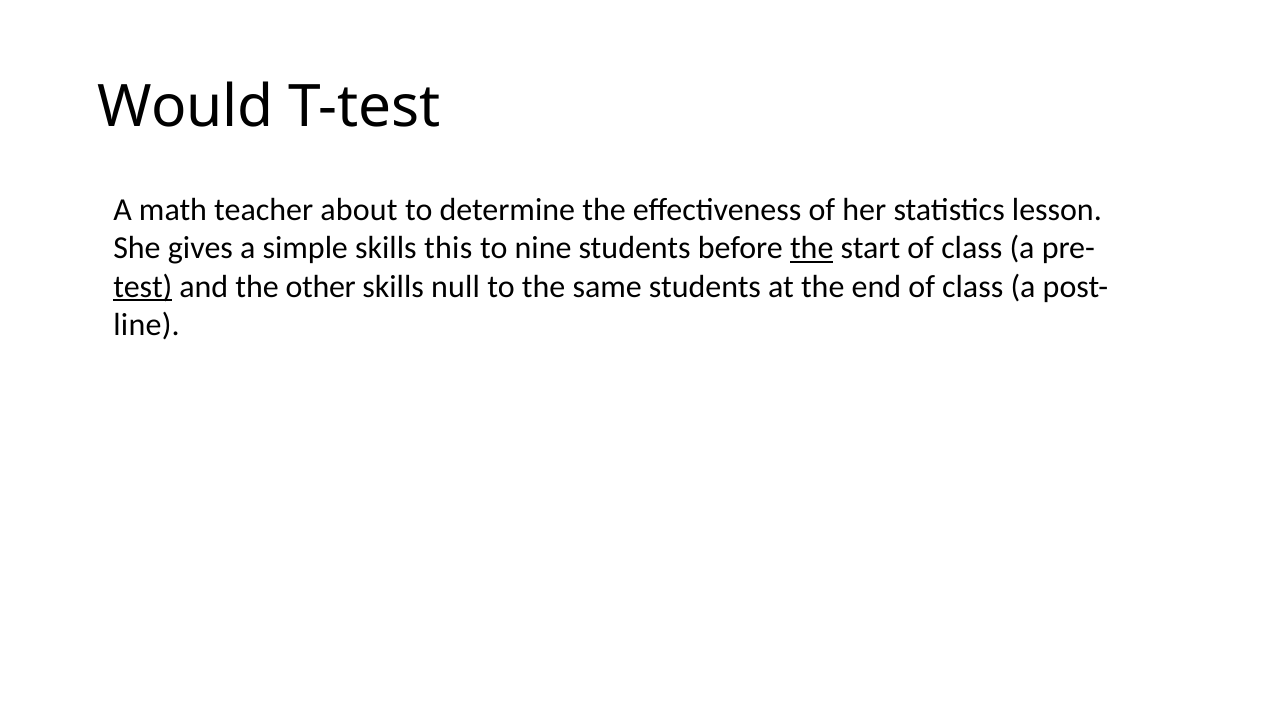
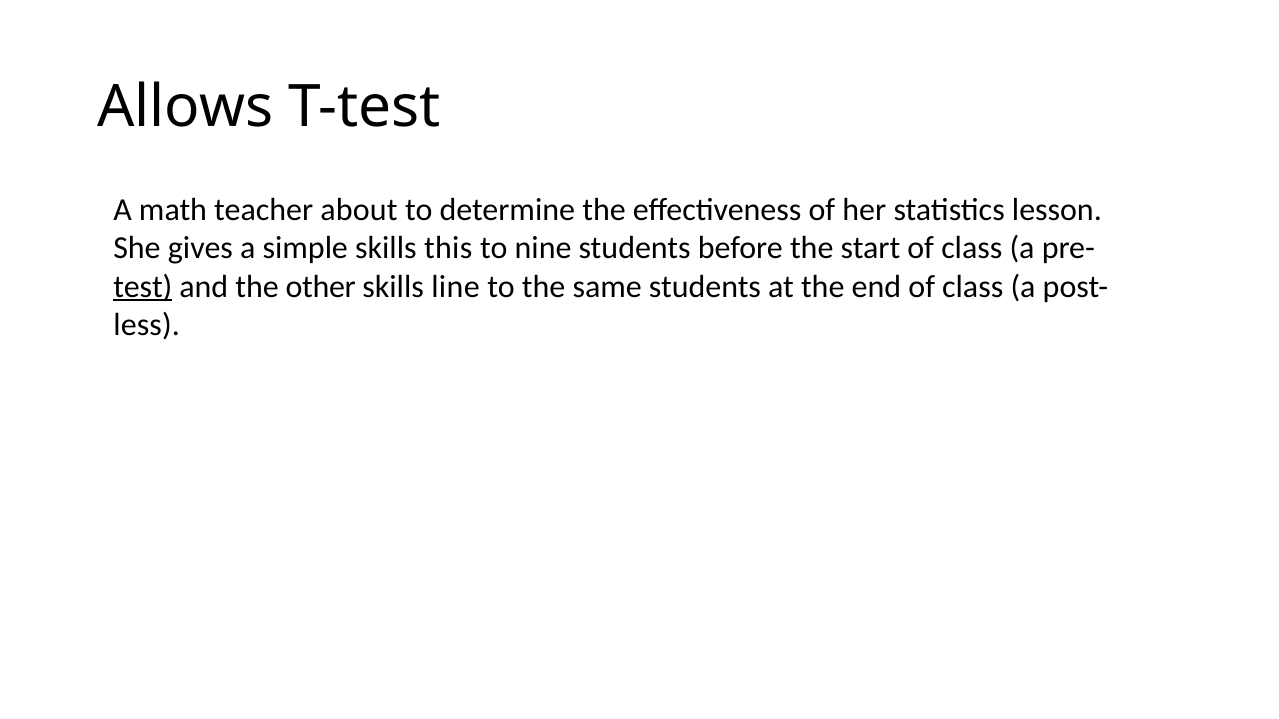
Would: Would -> Allows
the at (812, 248) underline: present -> none
null: null -> line
line: line -> less
